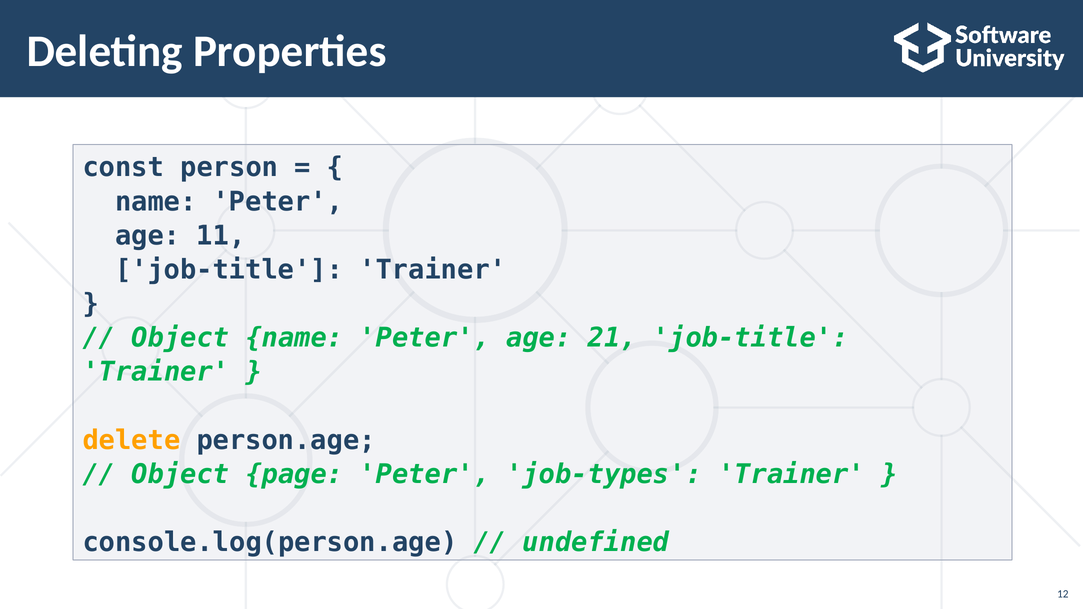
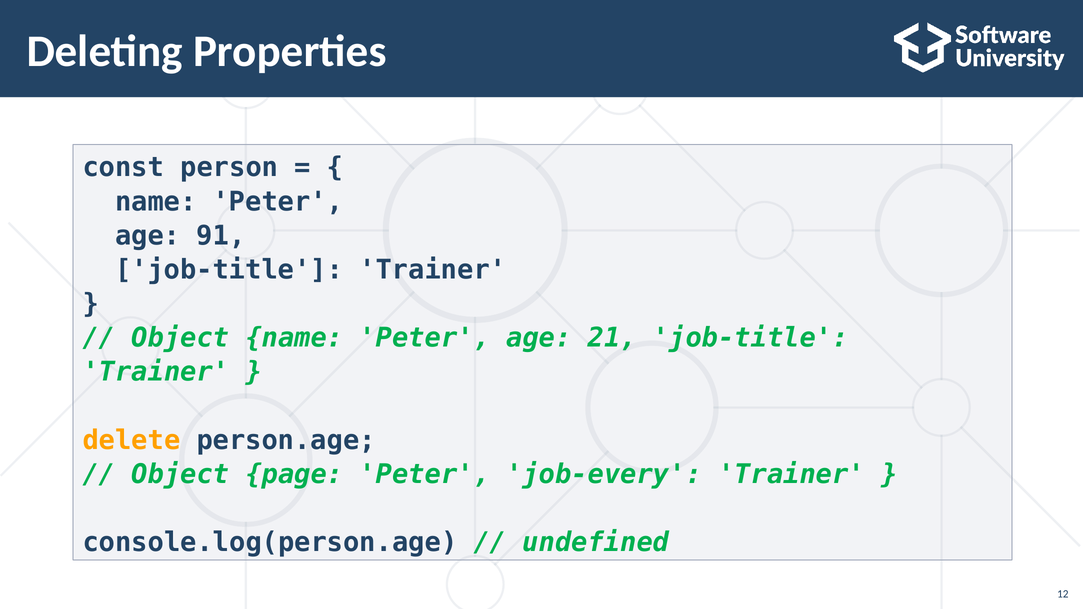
11: 11 -> 91
job-types: job-types -> job-every
